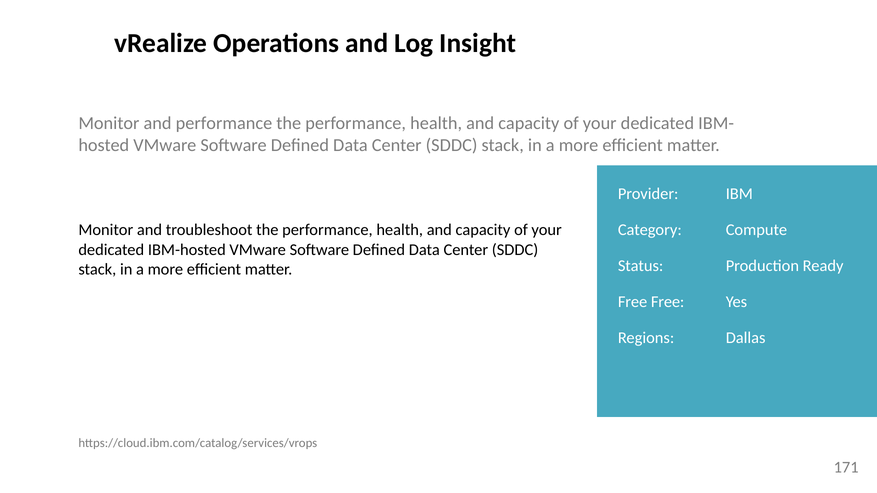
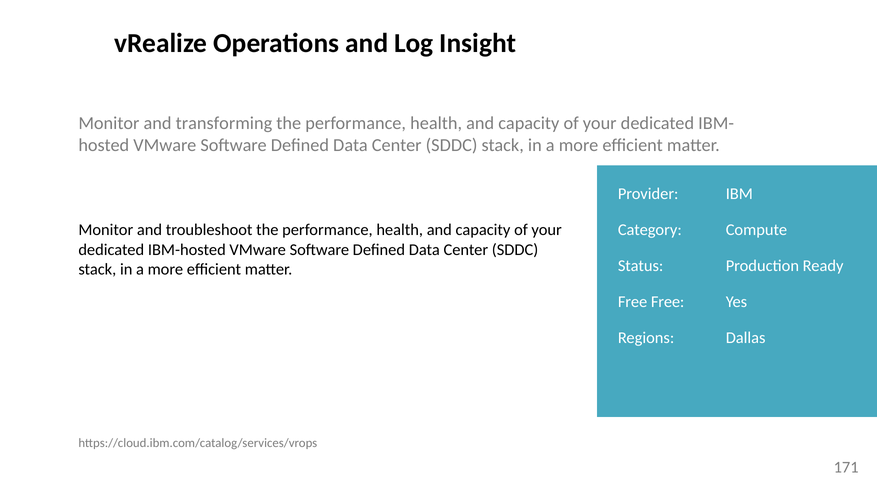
and performance: performance -> transforming
